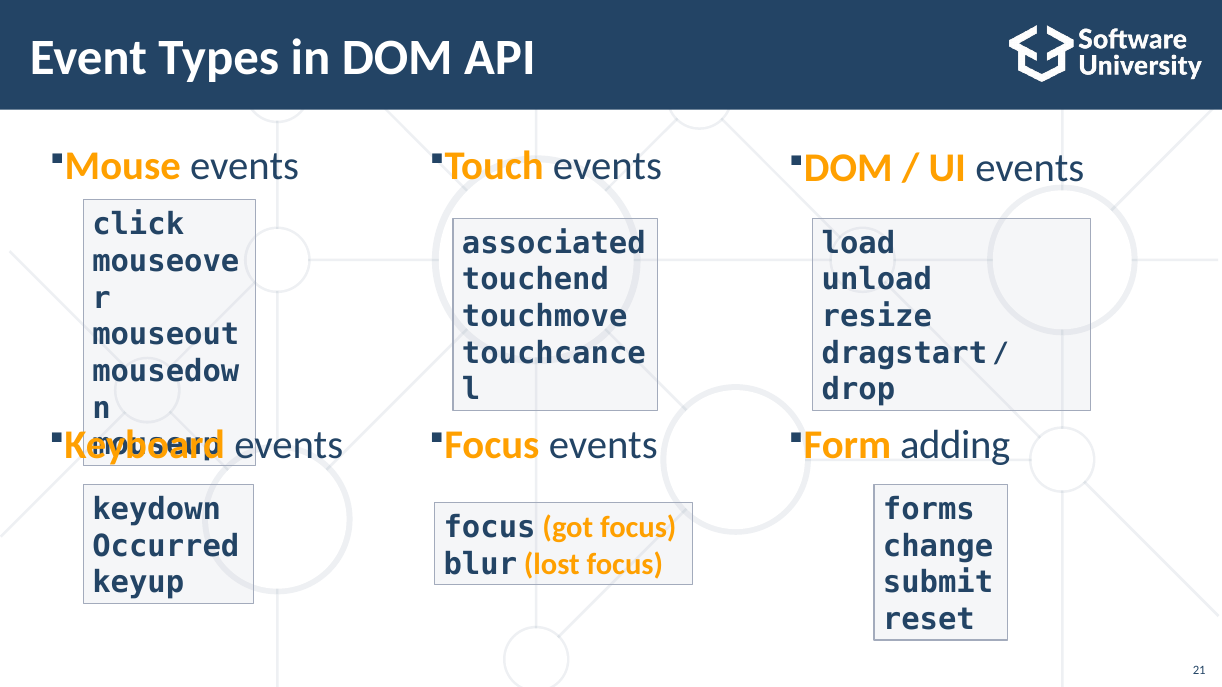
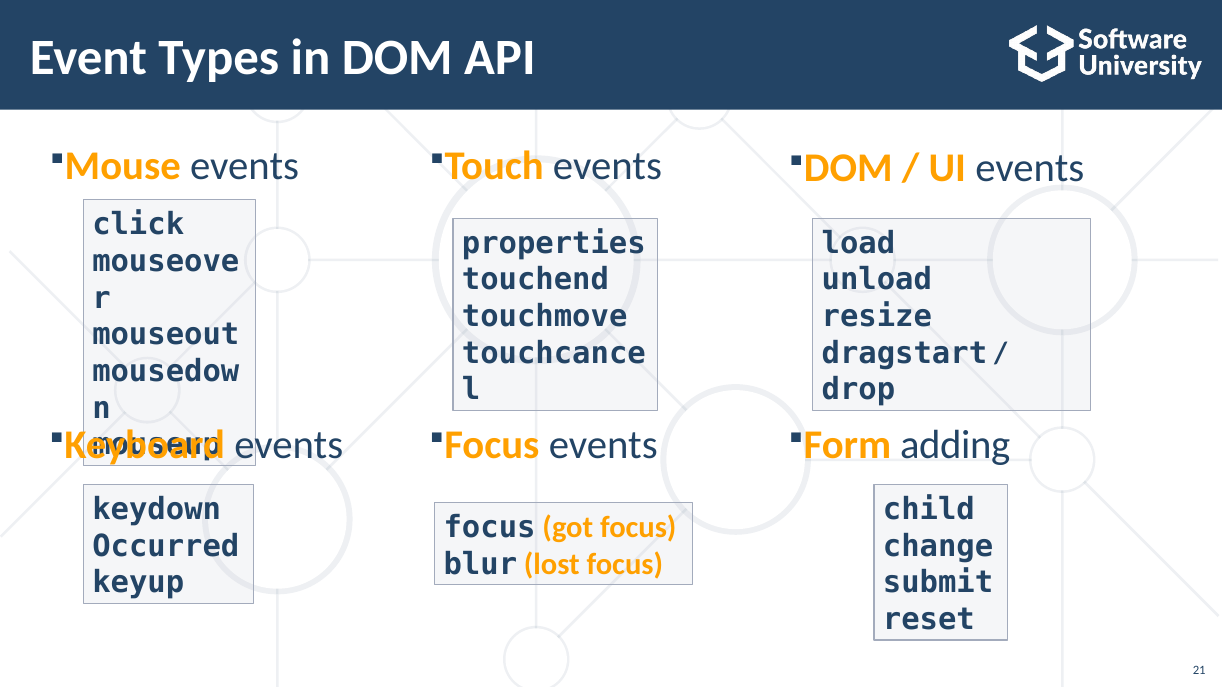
associated: associated -> properties
forms: forms -> child
